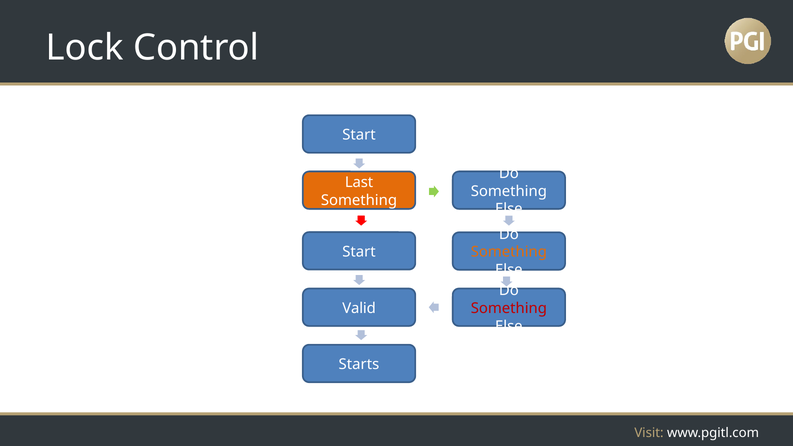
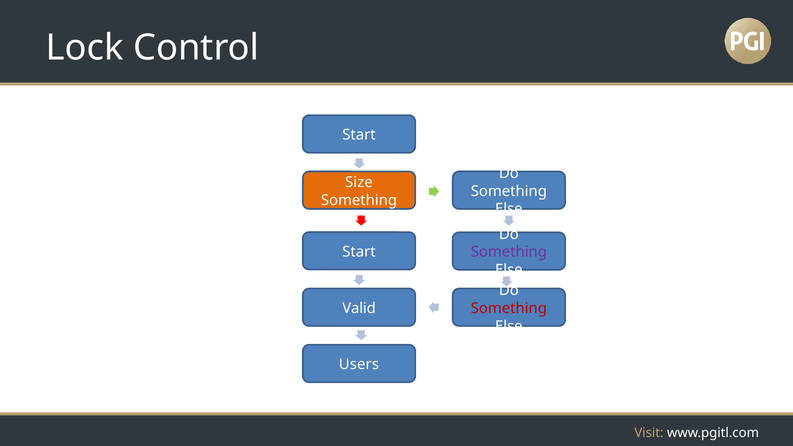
Last: Last -> Size
Something at (509, 252) colour: orange -> purple
Starts: Starts -> Users
